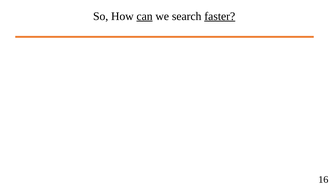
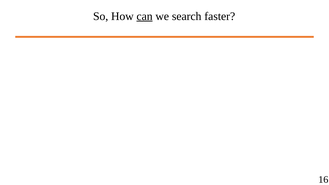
faster underline: present -> none
